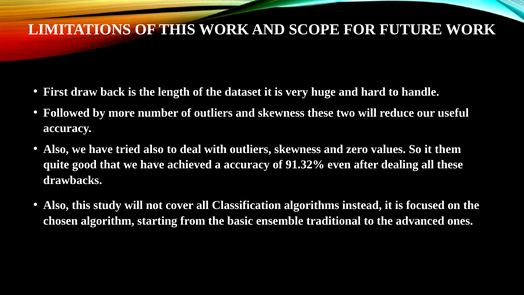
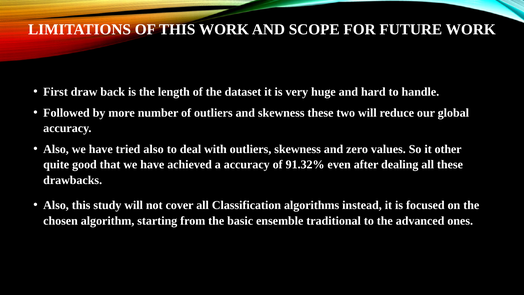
useful: useful -> global
them: them -> other
